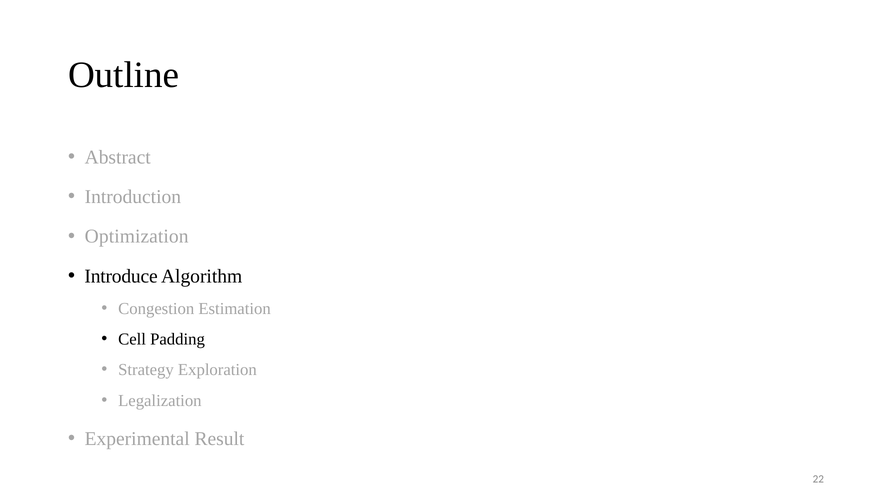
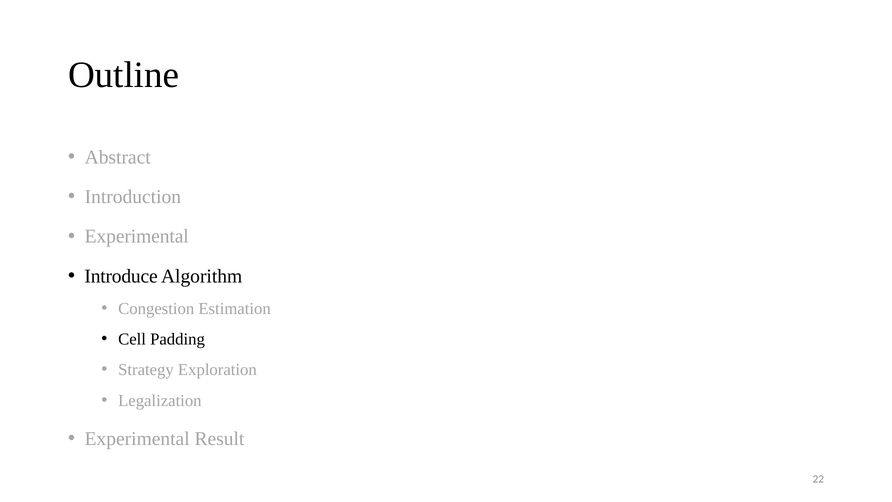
Optimization at (137, 236): Optimization -> Experimental
